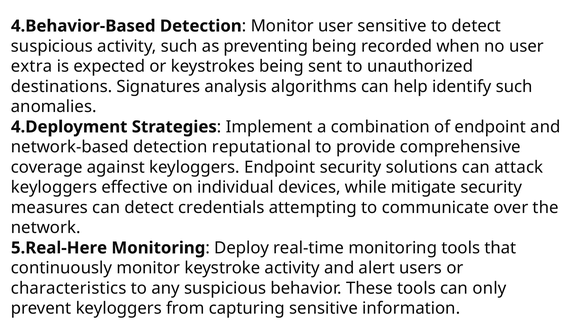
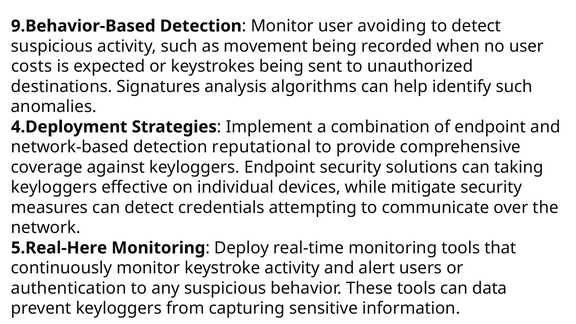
4.Behavior-Based: 4.Behavior-Based -> 9.Behavior-Based
user sensitive: sensitive -> avoiding
preventing: preventing -> movement
extra: extra -> costs
attack: attack -> taking
characteristics: characteristics -> authentication
only: only -> data
